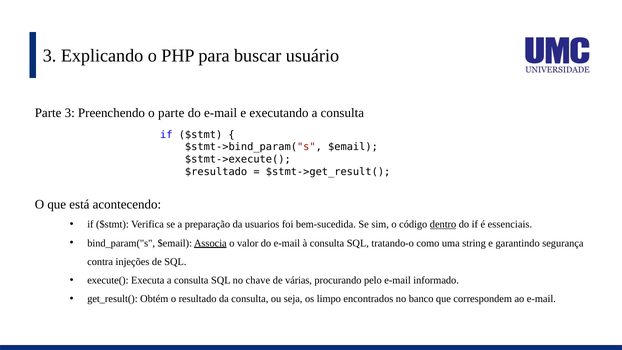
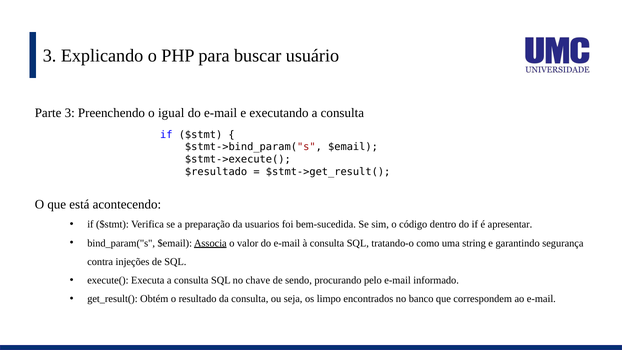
o parte: parte -> igual
dentro underline: present -> none
essenciais: essenciais -> apresentar
várias: várias -> sendo
